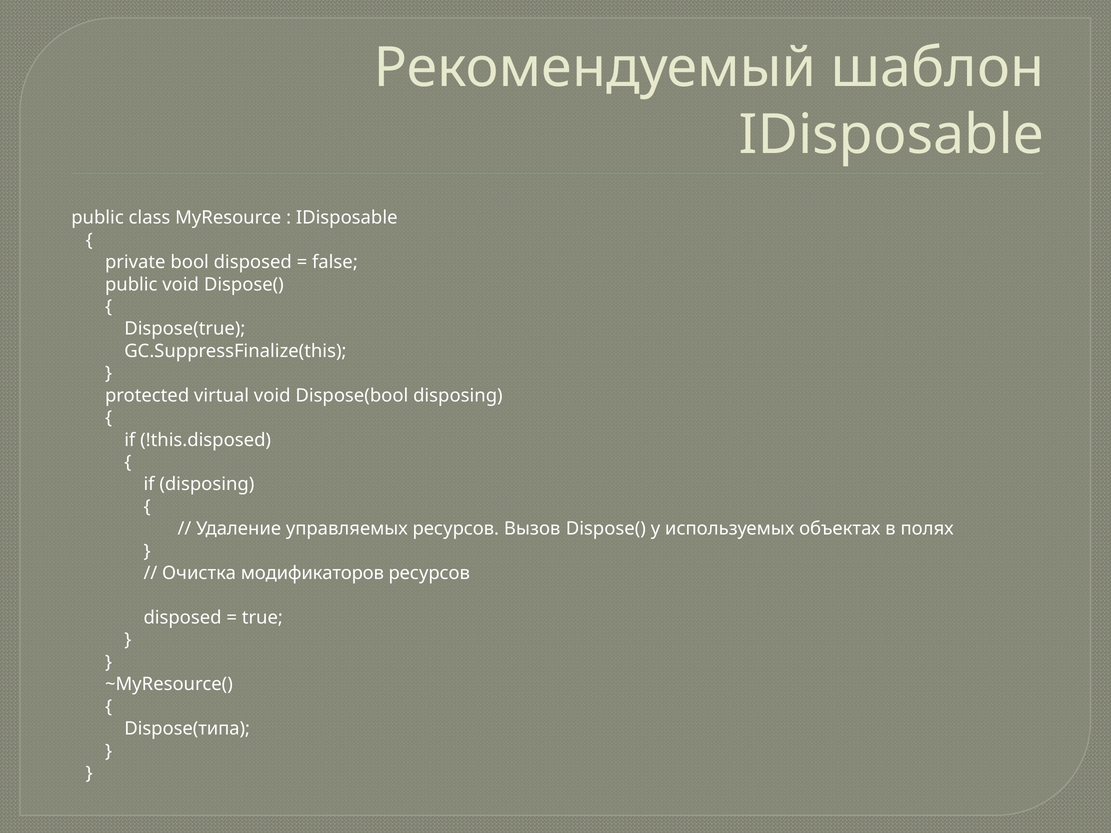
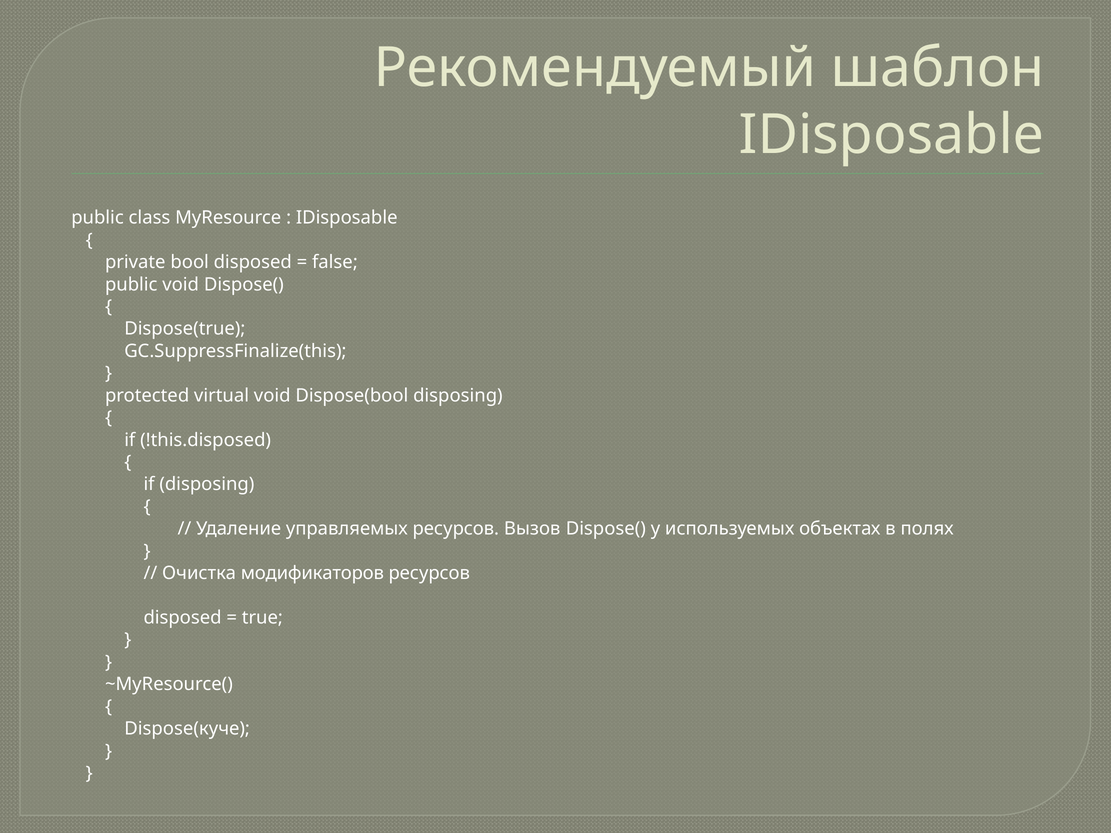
Dispose(типа: Dispose(типа -> Dispose(куче
